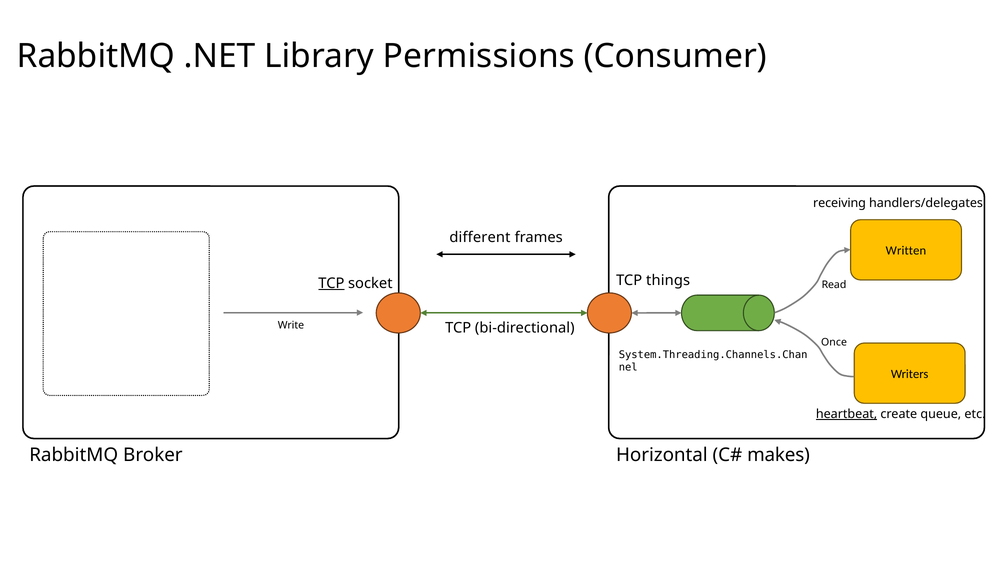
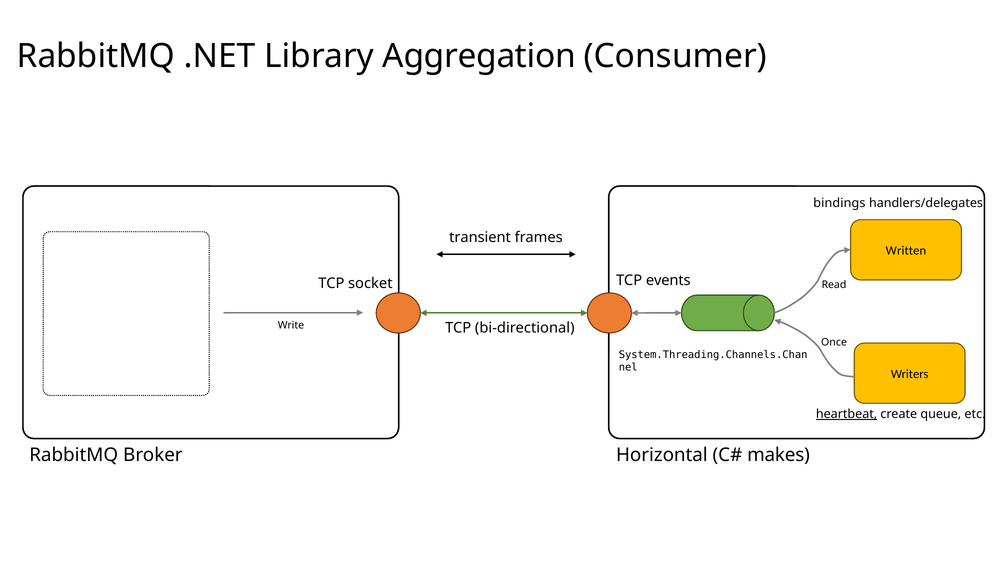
Permissions: Permissions -> Aggregation
receiving: receiving -> bindings
different: different -> transient
TCP at (331, 283) underline: present -> none
things: things -> events
